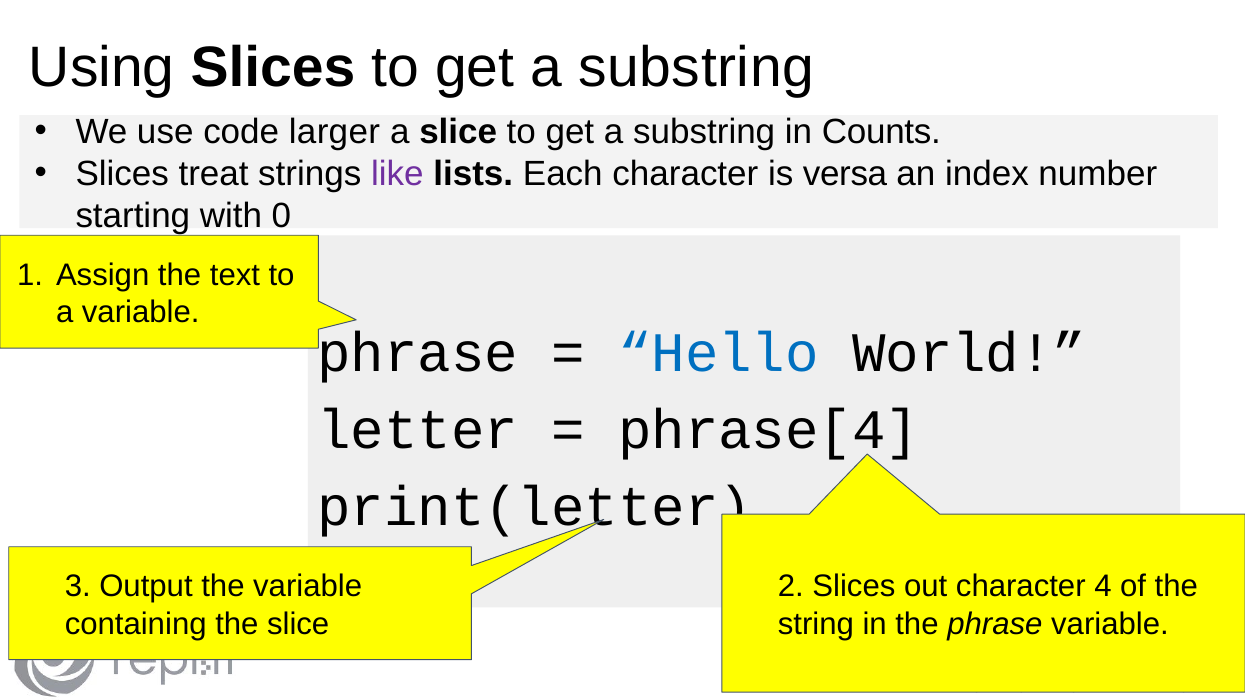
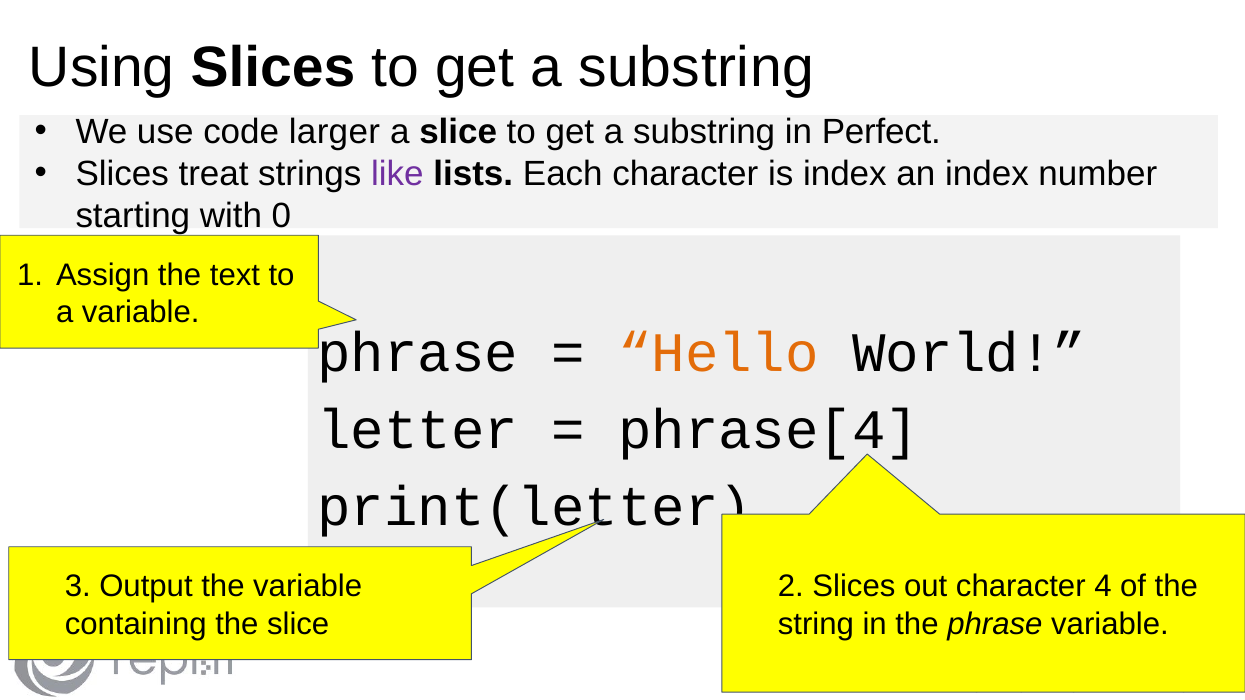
Counts: Counts -> Perfect
is versa: versa -> index
Hello colour: blue -> orange
